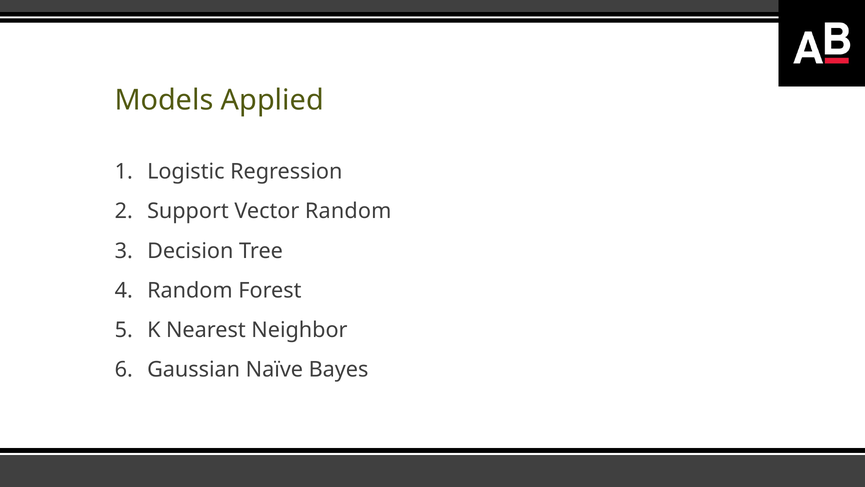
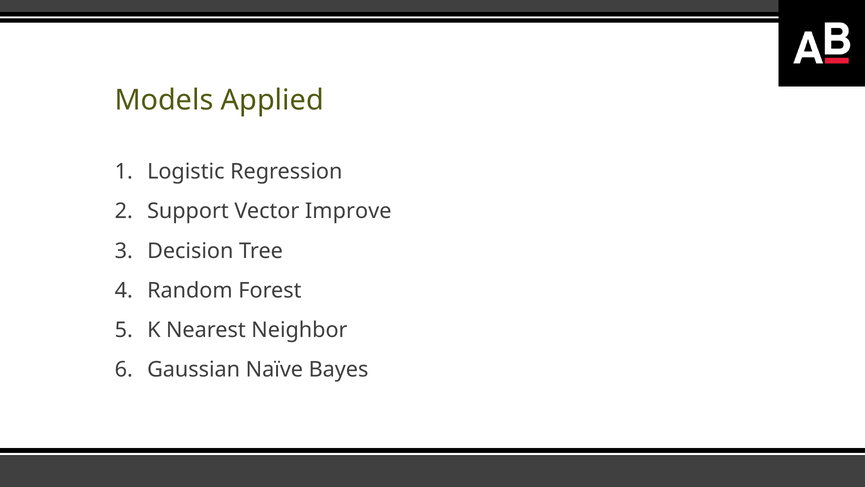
Vector Random: Random -> Improve
